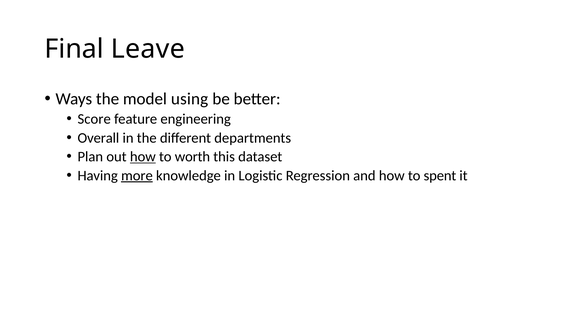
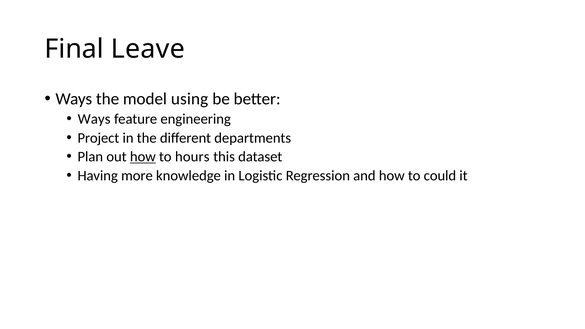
Score at (94, 119): Score -> Ways
Overall: Overall -> Project
worth: worth -> hours
more underline: present -> none
spent: spent -> could
